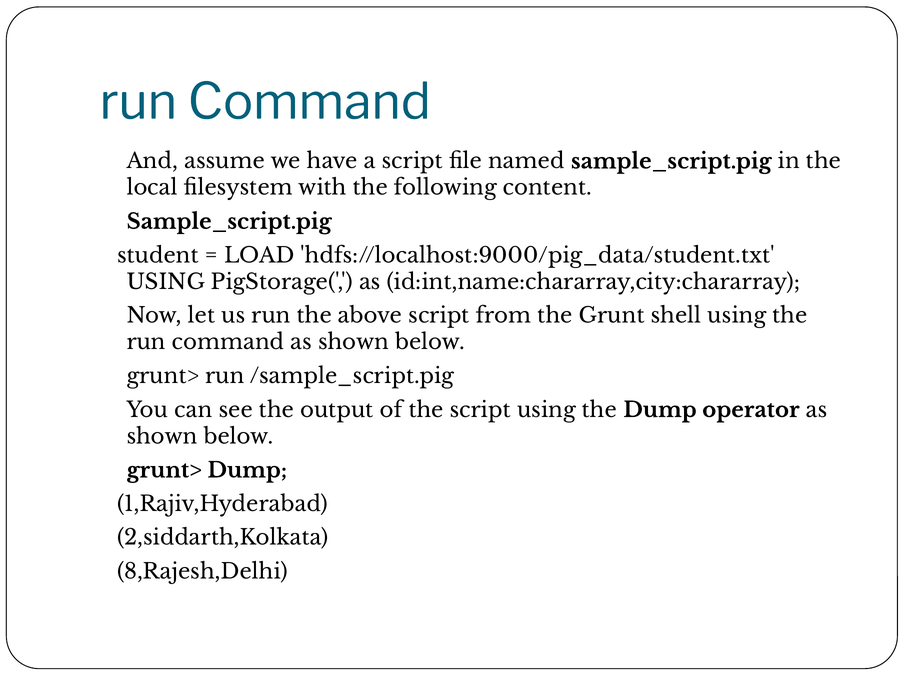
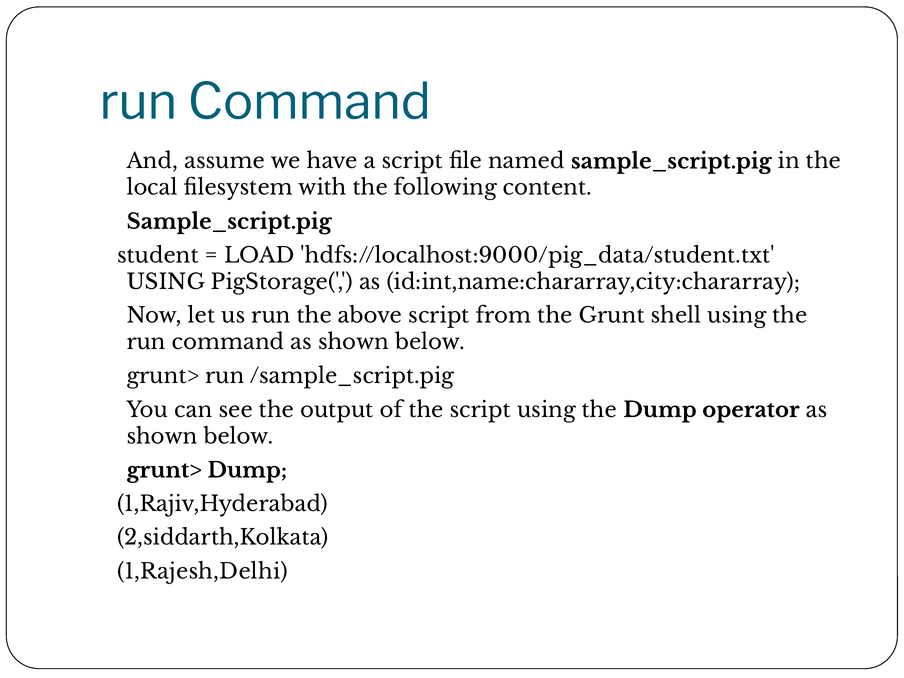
8,Rajesh,Delhi: 8,Rajesh,Delhi -> 1,Rajesh,Delhi
